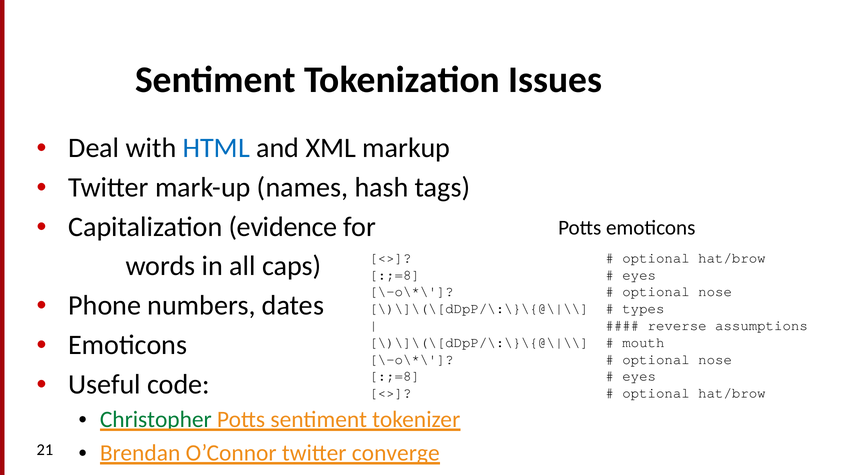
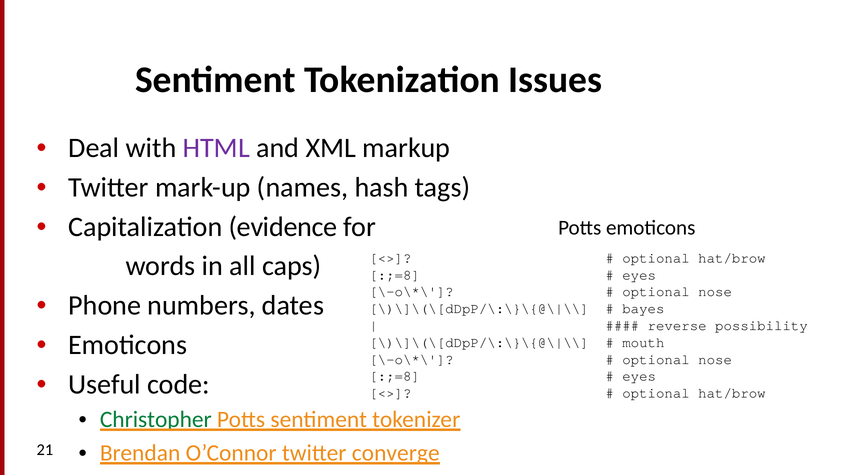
HTML colour: blue -> purple
types: types -> bayes
assumptions: assumptions -> possibility
